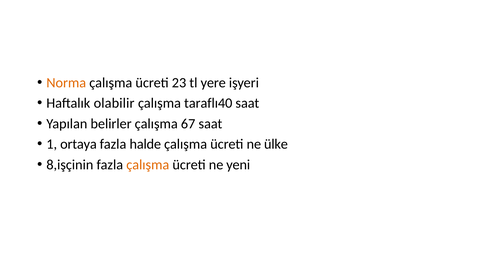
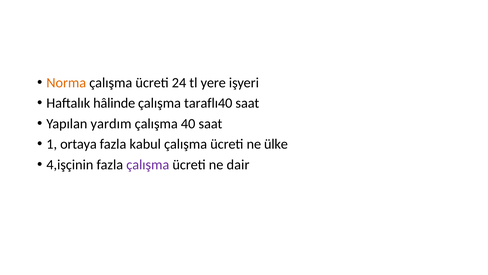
23: 23 -> 24
olabilir: olabilir -> hâlinde
belirler: belirler -> yardım
67: 67 -> 40
halde: halde -> kabul
8,işçinin: 8,işçinin -> 4,işçinin
çalışma at (148, 164) colour: orange -> purple
yeni: yeni -> dair
